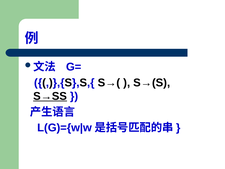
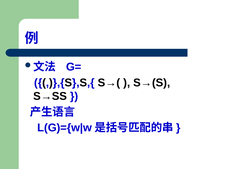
S→SS underline: present -> none
